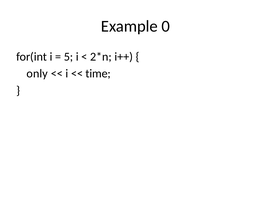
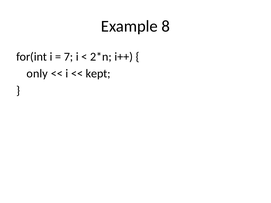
0: 0 -> 8
5: 5 -> 7
time: time -> kept
